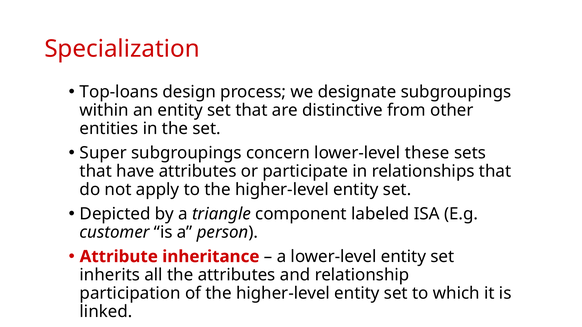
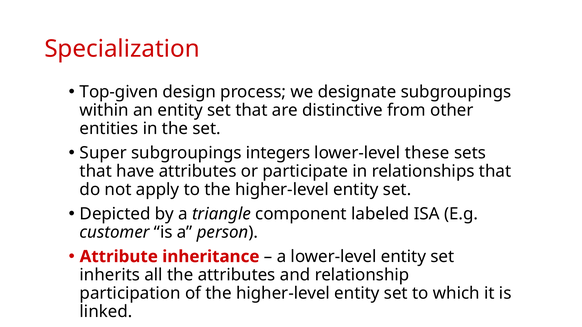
Top-loans: Top-loans -> Top-given
concern: concern -> integers
